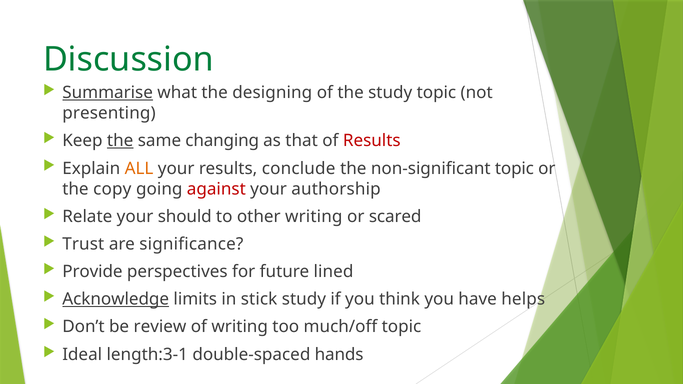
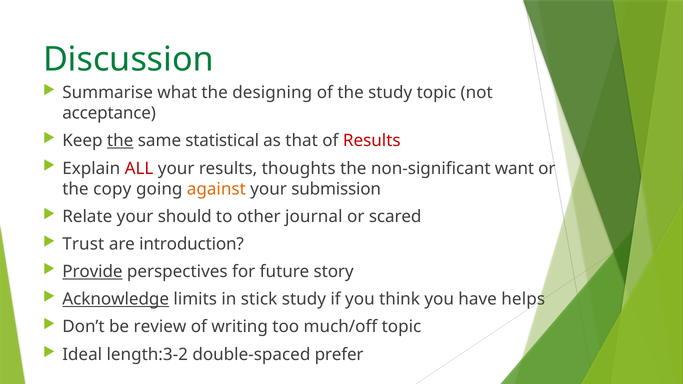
Summarise underline: present -> none
presenting: presenting -> acceptance
changing: changing -> statistical
ALL colour: orange -> red
conclude: conclude -> thoughts
non-significant topic: topic -> want
against colour: red -> orange
authorship: authorship -> submission
other writing: writing -> journal
significance: significance -> introduction
Provide underline: none -> present
lined: lined -> story
length:3-1: length:3-1 -> length:3-2
hands: hands -> prefer
